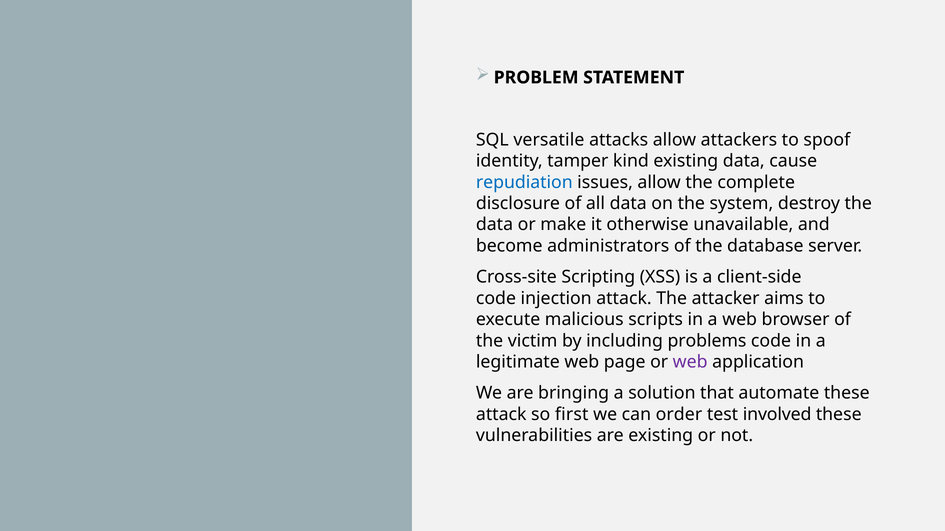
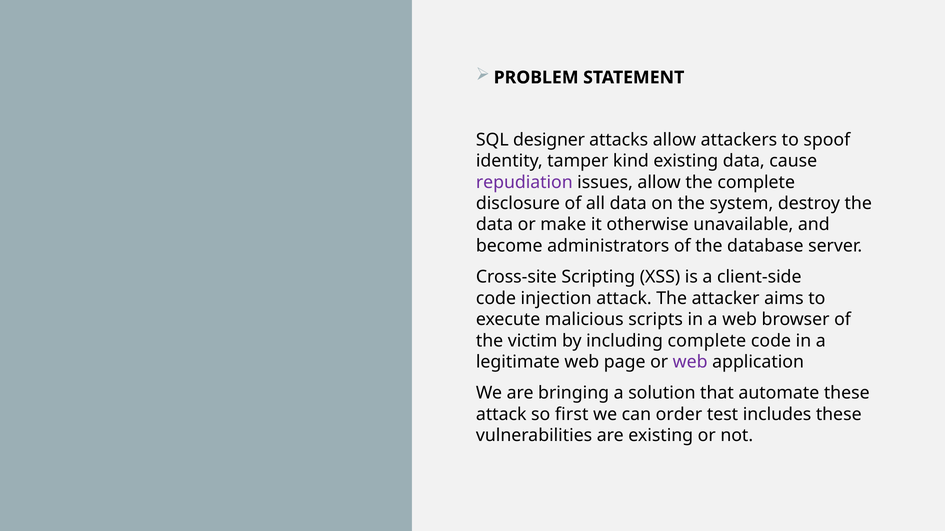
versatile: versatile -> designer
repudiation colour: blue -> purple
including problems: problems -> complete
involved: involved -> includes
